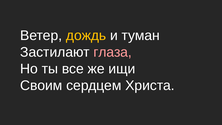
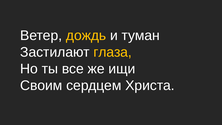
глаза colour: pink -> yellow
